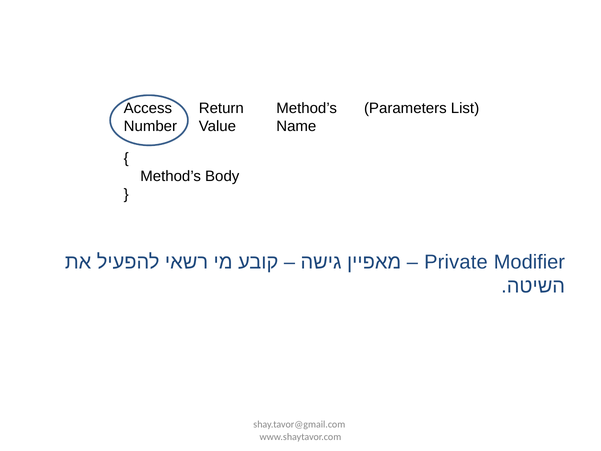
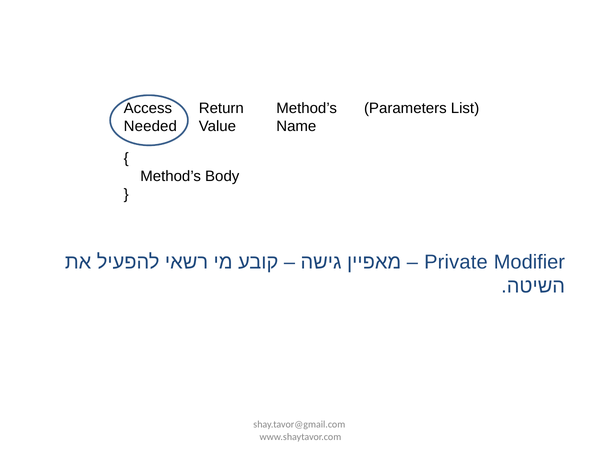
Number: Number -> Needed
